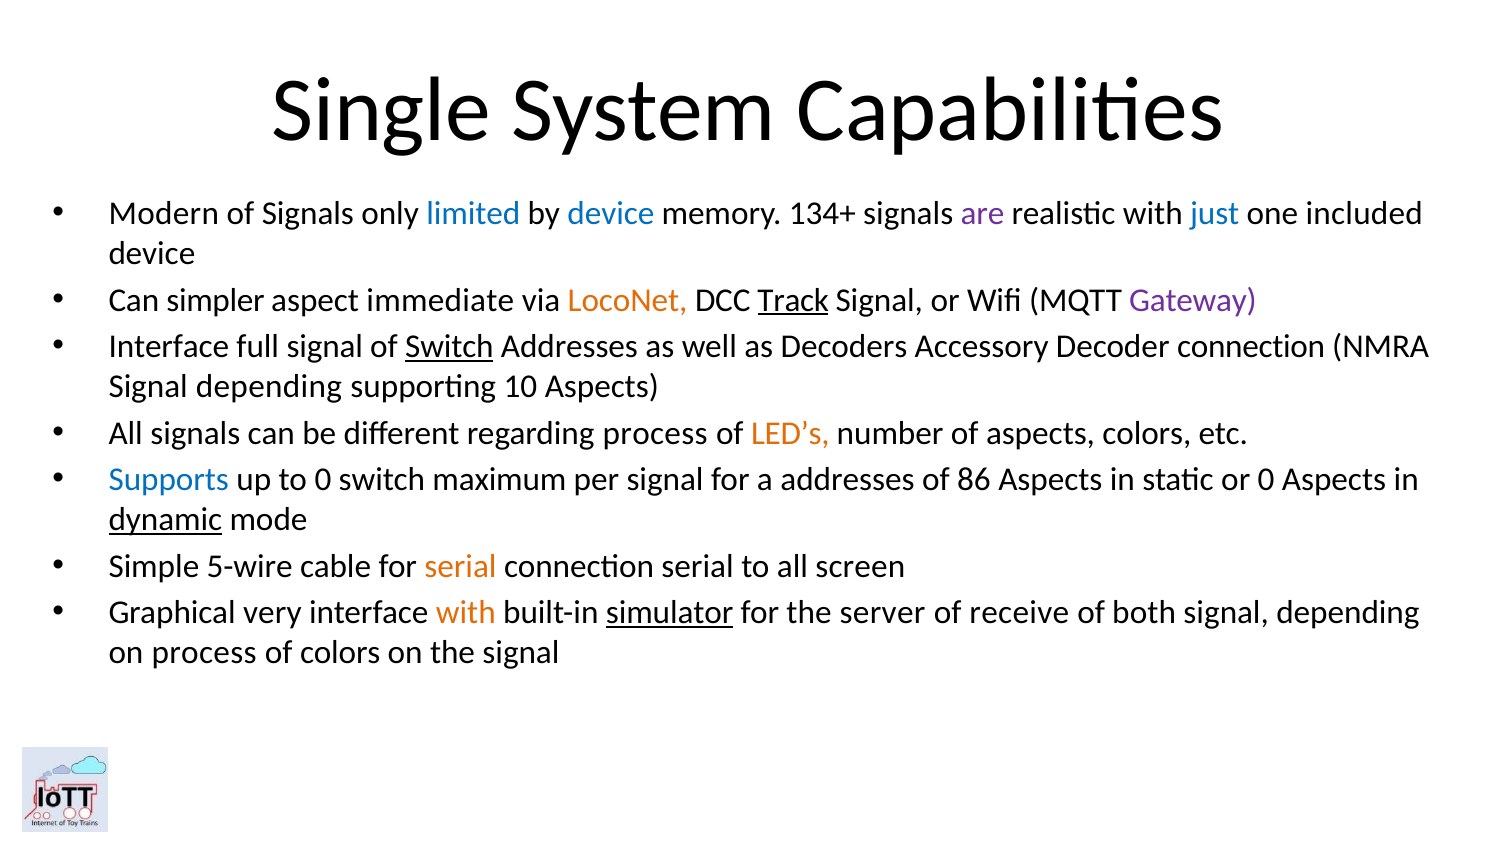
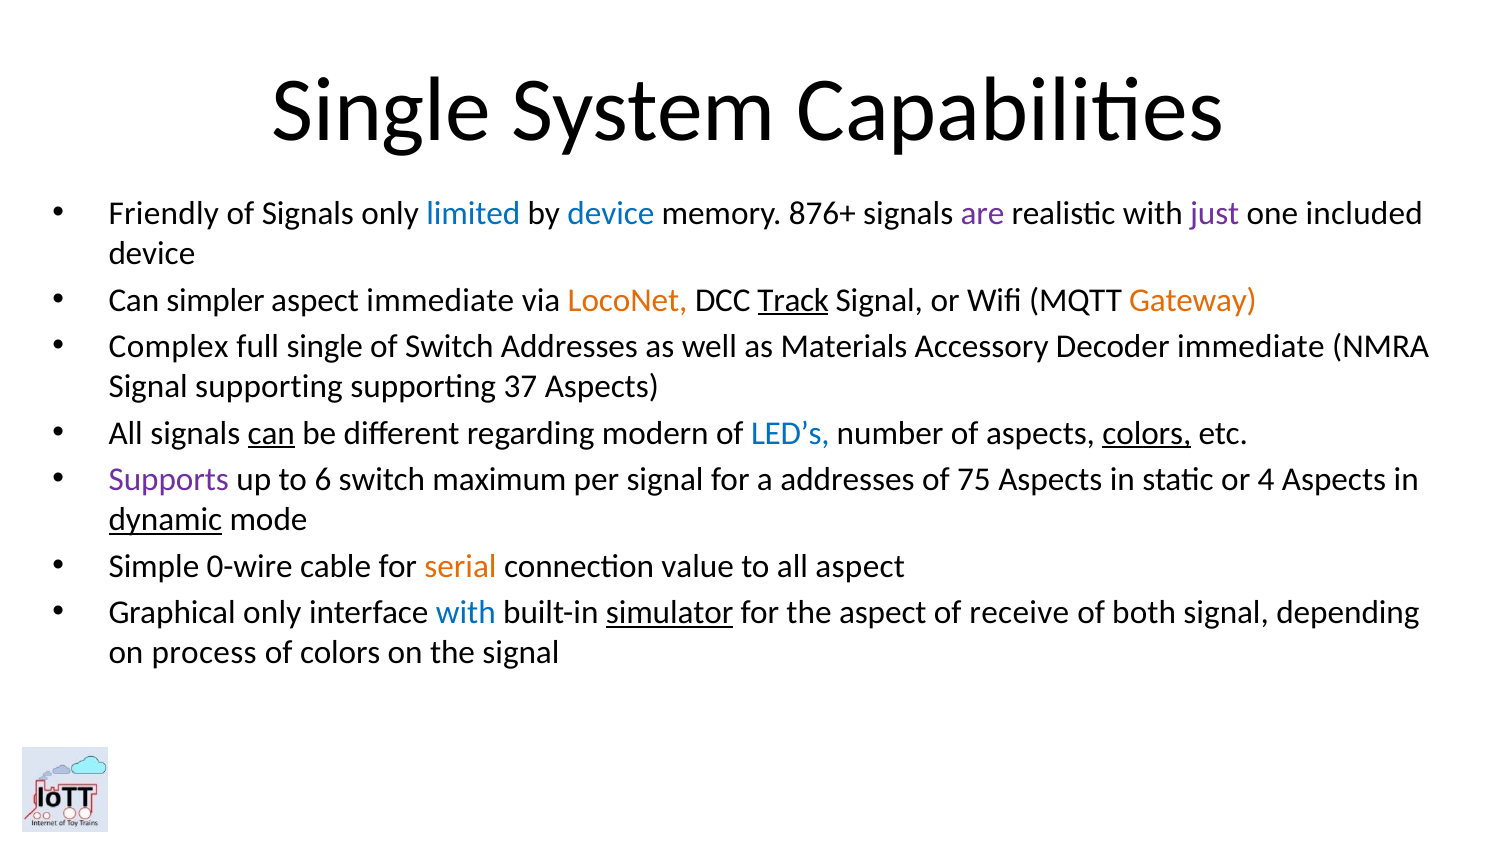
Modern: Modern -> Friendly
134+: 134+ -> 876+
just colour: blue -> purple
Gateway colour: purple -> orange
Interface at (169, 347): Interface -> Complex
full signal: signal -> single
Switch at (449, 347) underline: present -> none
Decoders: Decoders -> Materials
Decoder connection: connection -> immediate
depending at (269, 387): depending -> supporting
10: 10 -> 37
can at (271, 433) underline: none -> present
regarding process: process -> modern
LED’s colour: orange -> blue
colors at (1147, 433) underline: none -> present
Supports colour: blue -> purple
to 0: 0 -> 6
86: 86 -> 75
or 0: 0 -> 4
5-wire: 5-wire -> 0-wire
connection serial: serial -> value
all screen: screen -> aspect
Graphical very: very -> only
with at (466, 613) colour: orange -> blue
the server: server -> aspect
